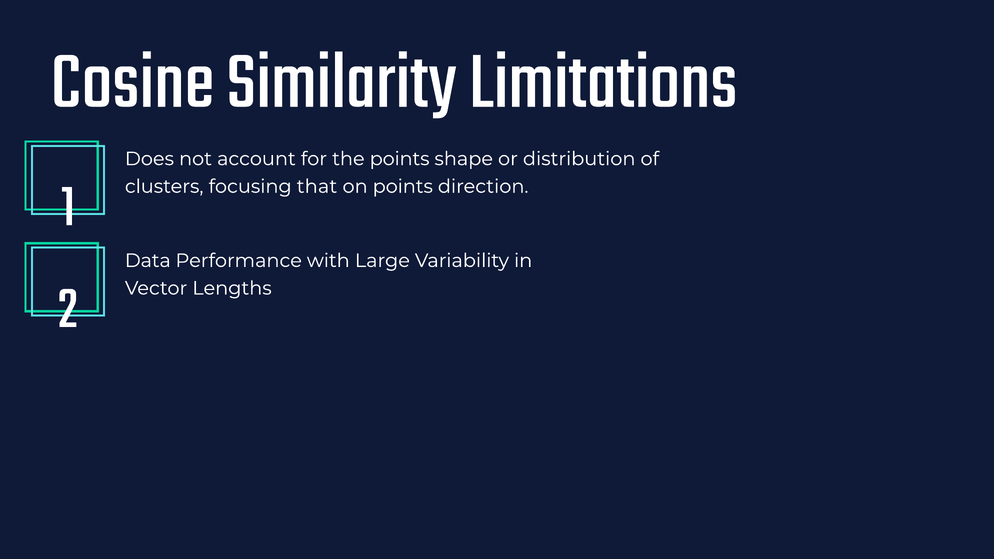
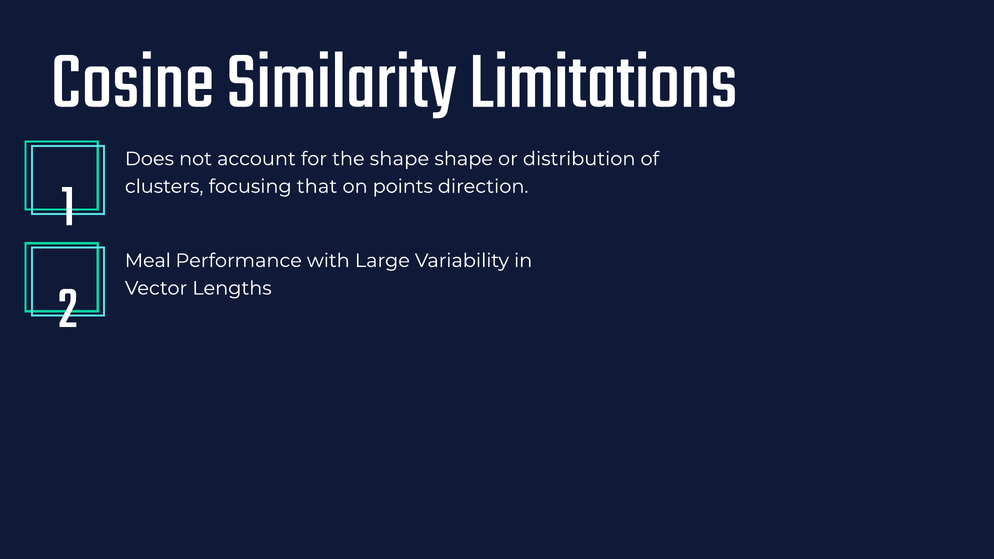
the points: points -> shape
Data: Data -> Meal
